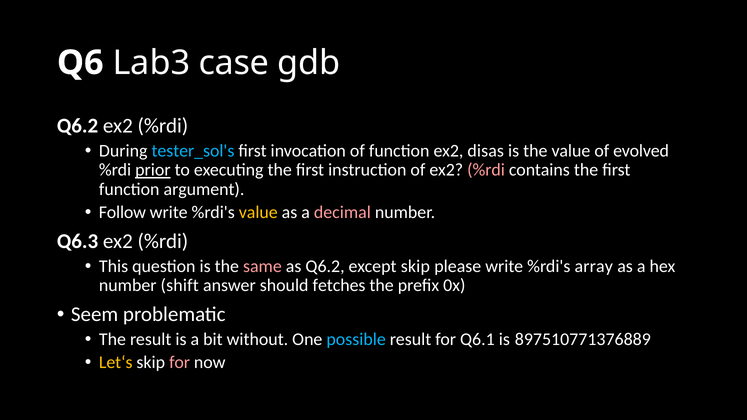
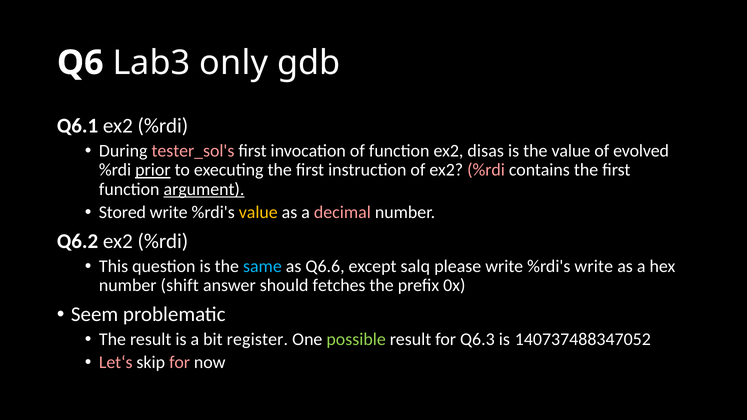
case: case -> only
Q6.2 at (78, 126): Q6.2 -> Q6.1
tester_sol's colour: light blue -> pink
argument underline: none -> present
Follow: Follow -> Stored
Q6.3: Q6.3 -> Q6.2
same colour: pink -> light blue
as Q6.2: Q6.2 -> Q6.6
except skip: skip -> salq
%rdi's array: array -> write
without: without -> register
possible colour: light blue -> light green
Q6.1: Q6.1 -> Q6.3
897510771376889: 897510771376889 -> 140737488347052
Let‘s colour: yellow -> pink
